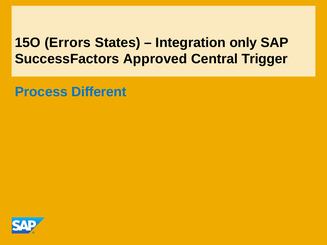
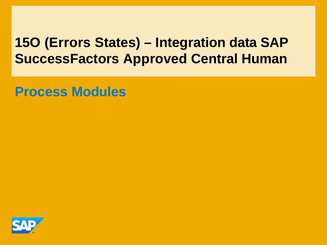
only: only -> data
Trigger: Trigger -> Human
Different: Different -> Modules
